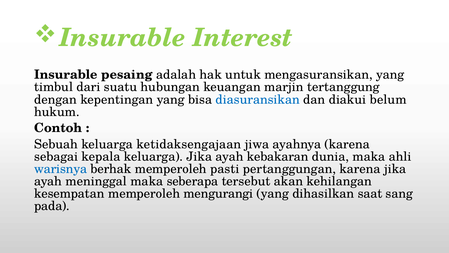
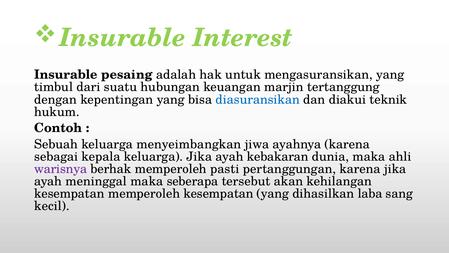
belum: belum -> teknik
ketidaksengajaan: ketidaksengajaan -> menyeimbangkan
warisnya colour: blue -> purple
memperoleh mengurangi: mengurangi -> kesempatan
saat: saat -> laba
pada: pada -> kecil
